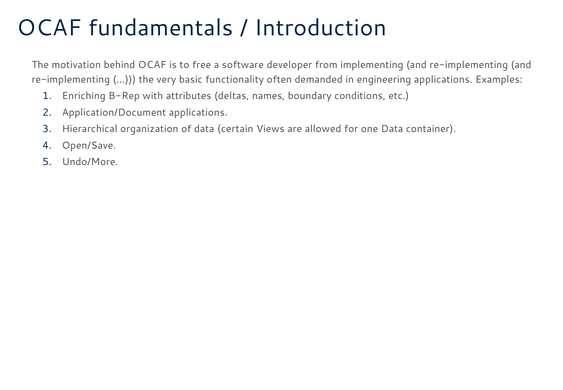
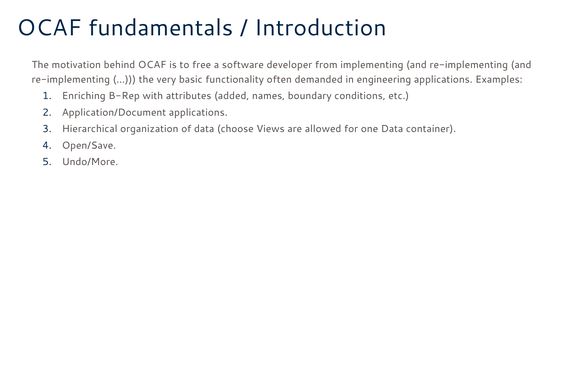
deltas: deltas -> added
certain: certain -> choose
